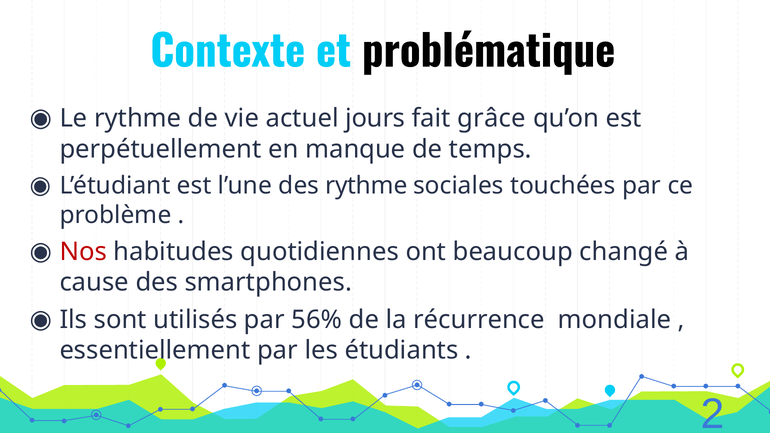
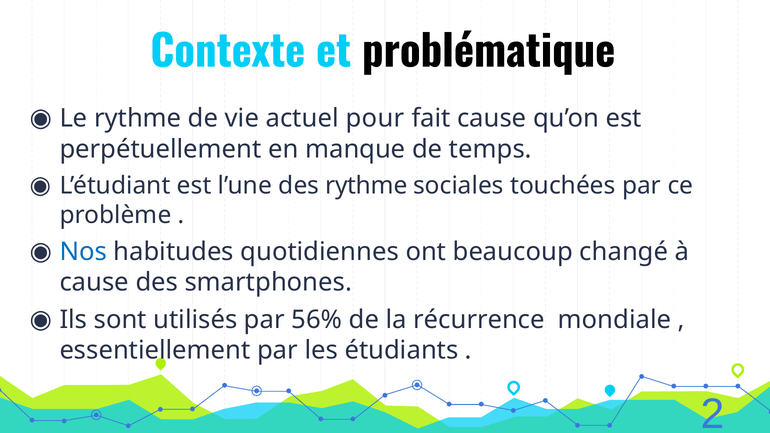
jours: jours -> pour
fait grâce: grâce -> cause
Nos colour: red -> blue
